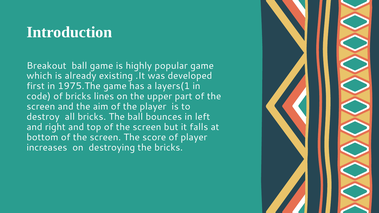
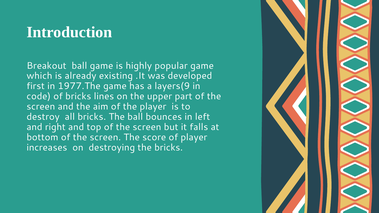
1975.The: 1975.The -> 1977.The
layers(1: layers(1 -> layers(9
